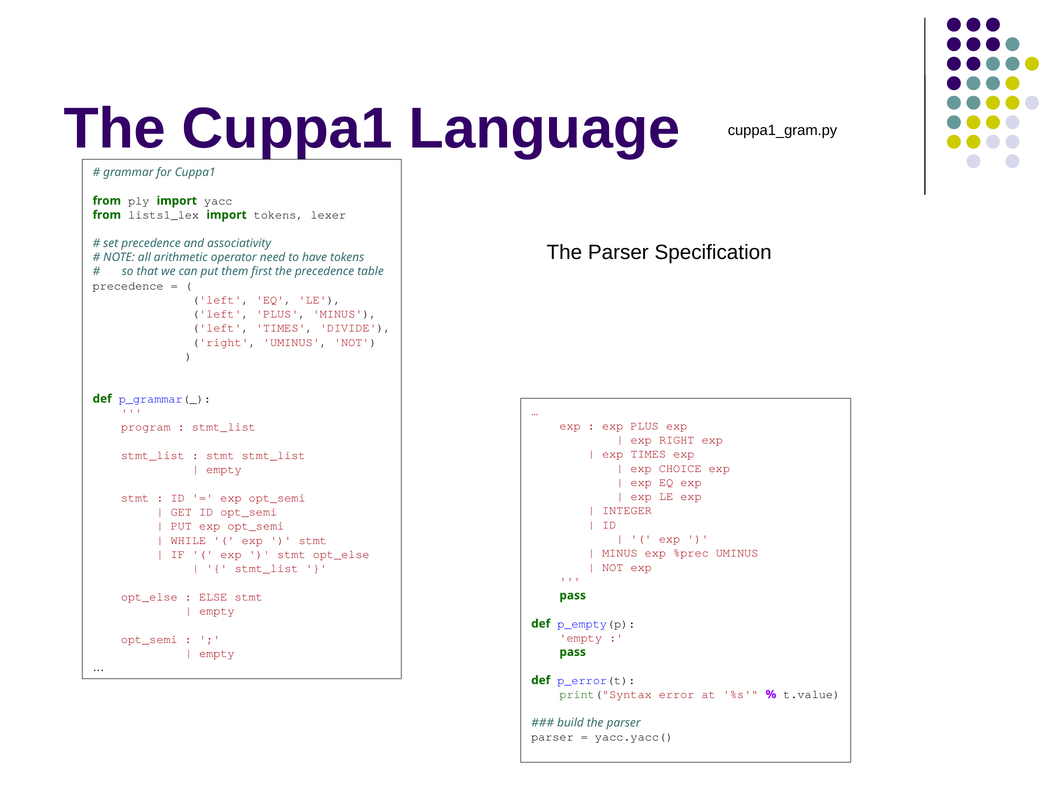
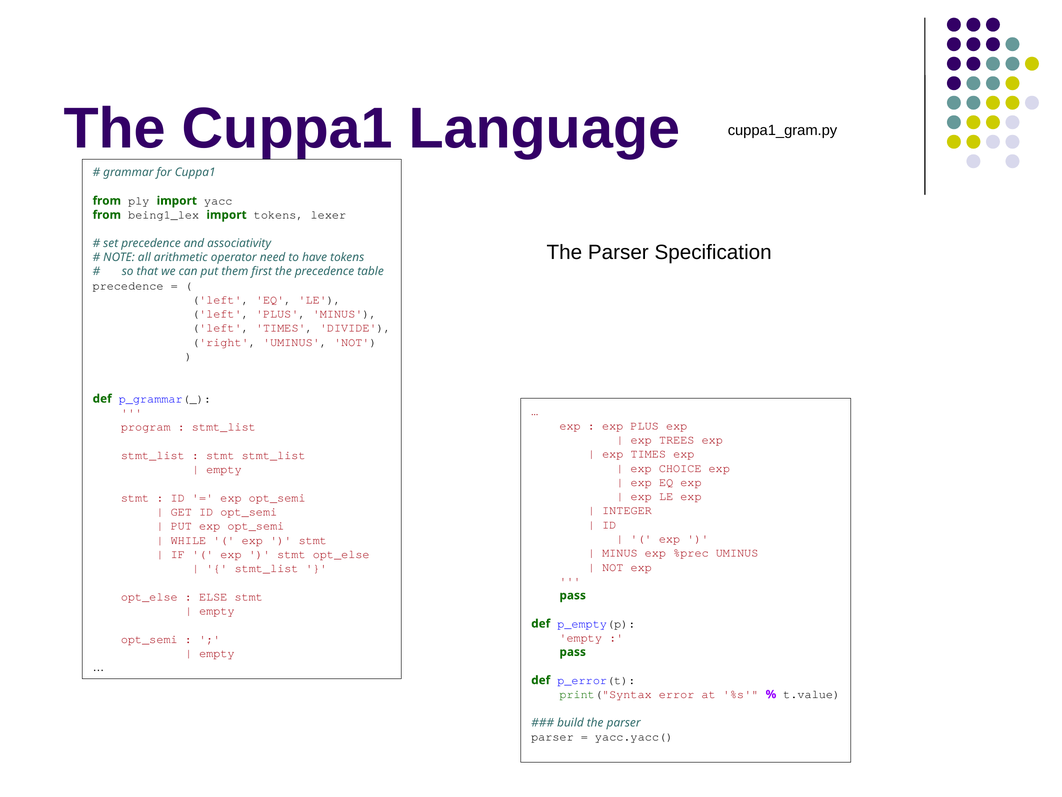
lists1_lex: lists1_lex -> being1_lex
exp RIGHT: RIGHT -> TREES
